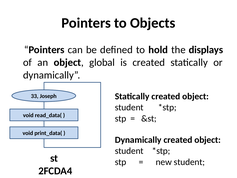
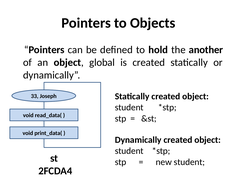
displays: displays -> another
